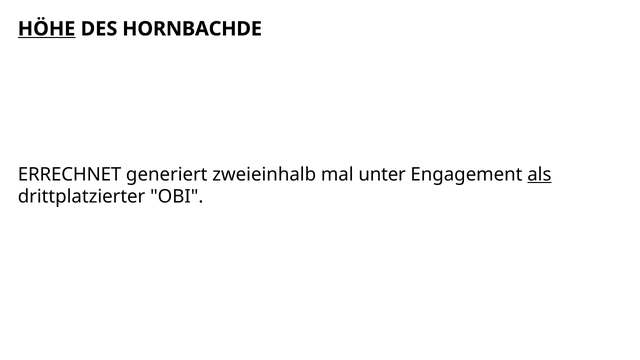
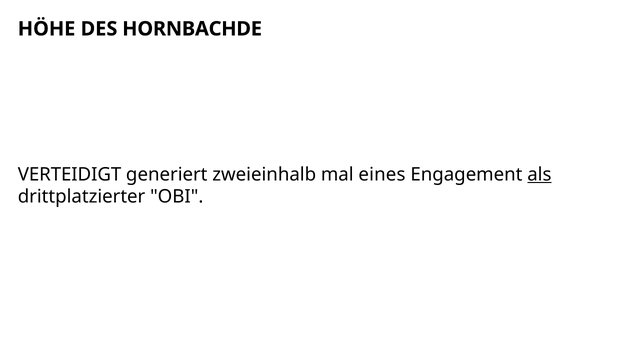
HÖHE underline: present -> none
ERRECHNET: ERRECHNET -> VERTEIDIGT
unter: unter -> eines
